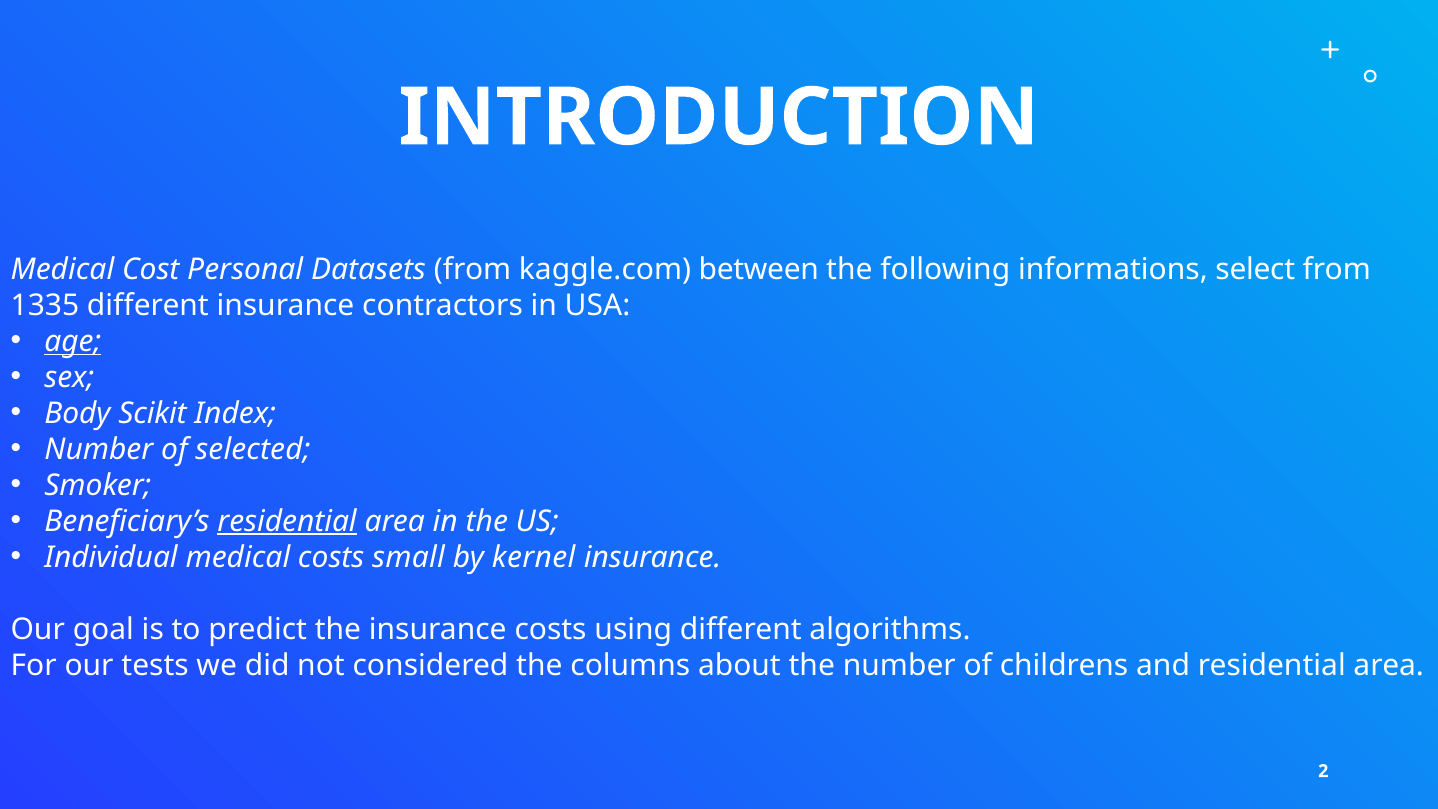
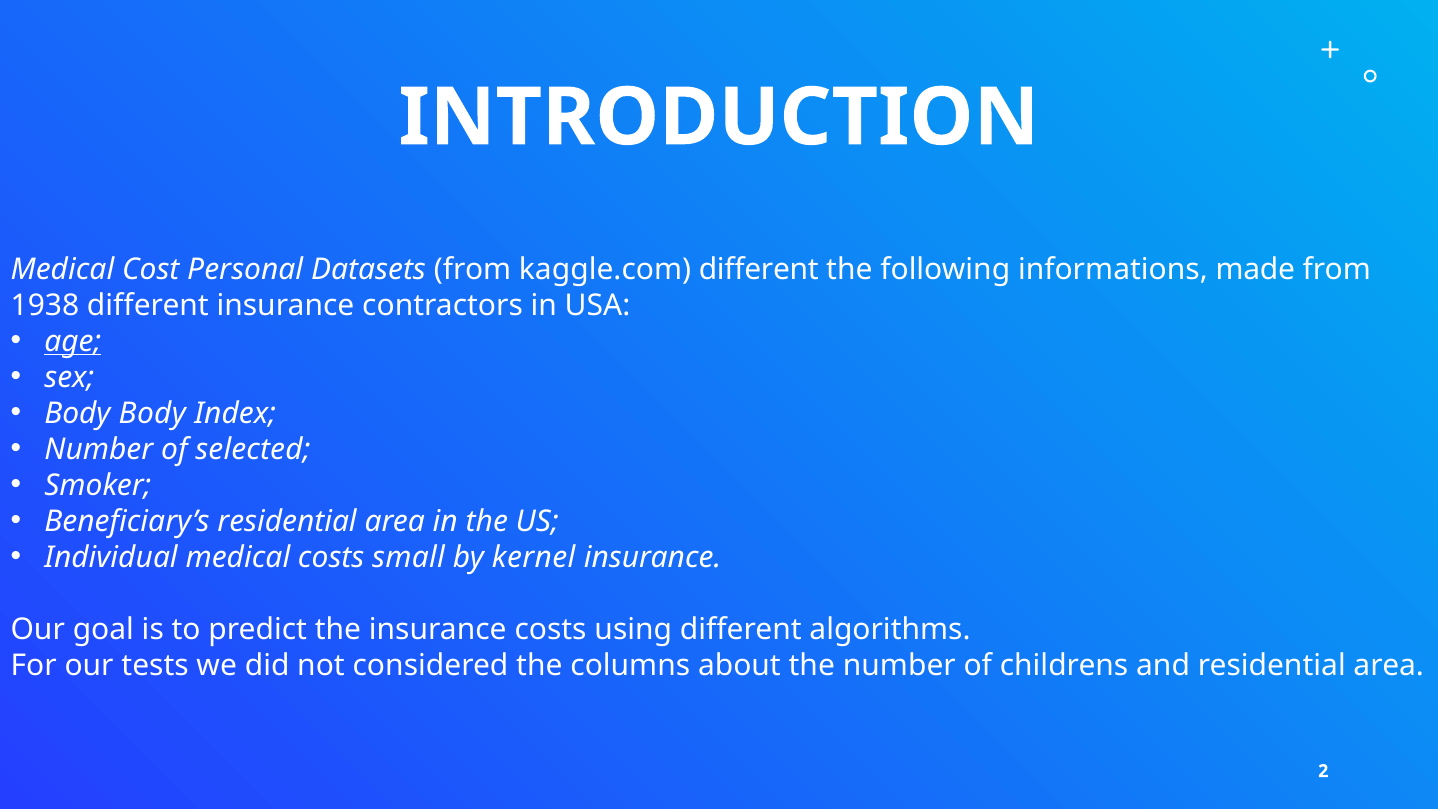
kaggle.com between: between -> different
select: select -> made
1335: 1335 -> 1938
Body Scikit: Scikit -> Body
residential at (287, 521) underline: present -> none
